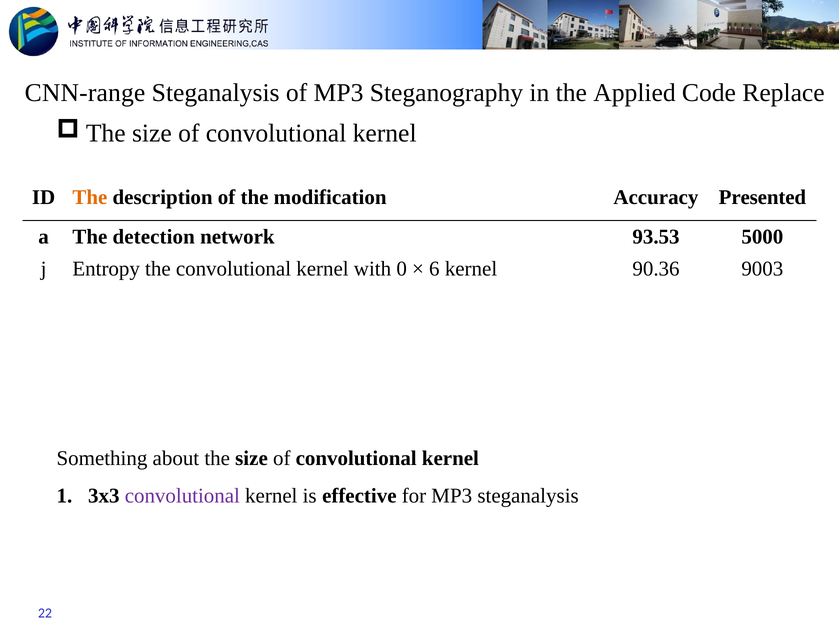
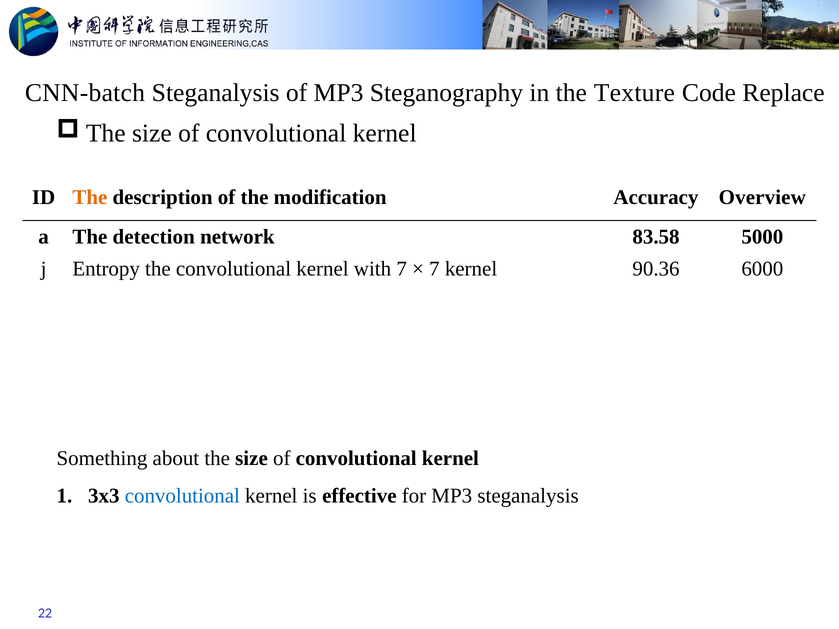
CNN-range: CNN-range -> CNN-batch
Applied: Applied -> Texture
Presented: Presented -> Overview
93.53: 93.53 -> 83.58
with 0: 0 -> 7
6 at (434, 269): 6 -> 7
9003: 9003 -> 6000
convolutional at (182, 496) colour: purple -> blue
